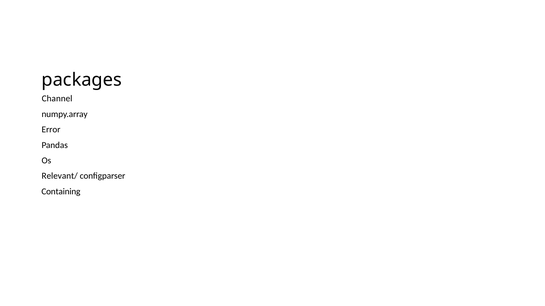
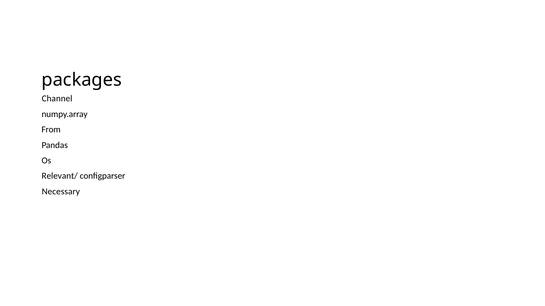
Error: Error -> From
Containing: Containing -> Necessary
